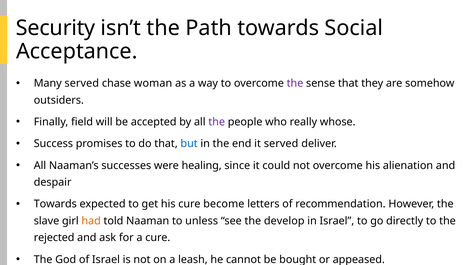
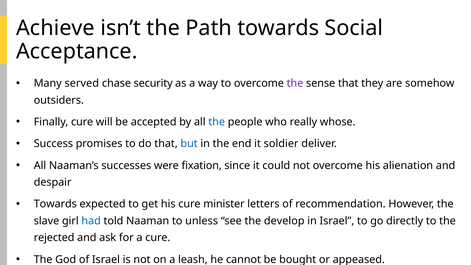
Security: Security -> Achieve
woman: woman -> security
Finally field: field -> cure
the at (217, 122) colour: purple -> blue
it served: served -> soldier
healing: healing -> fixation
become: become -> minister
had colour: orange -> blue
